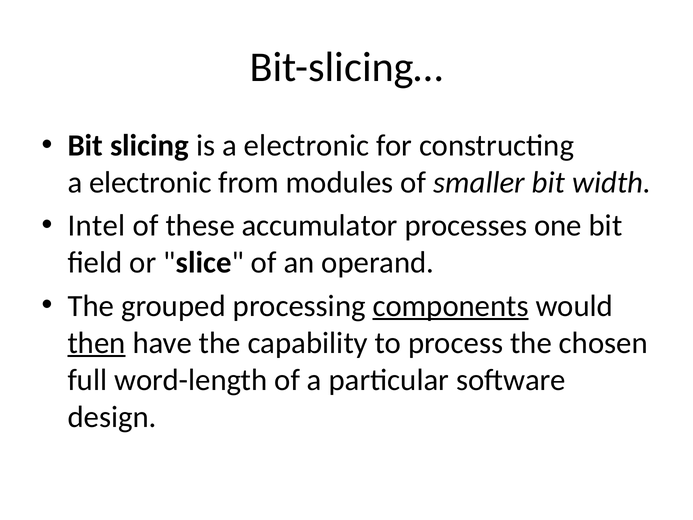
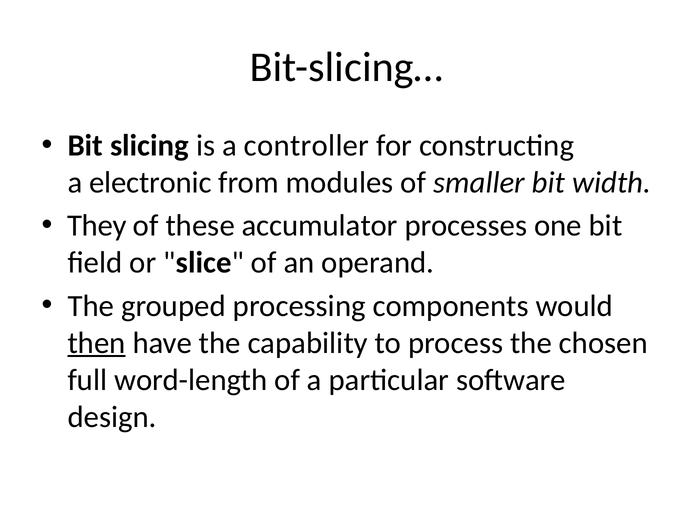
is a electronic: electronic -> controller
Intel: Intel -> They
components underline: present -> none
